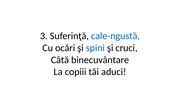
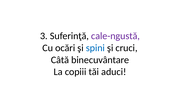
cale-ngustă colour: blue -> purple
